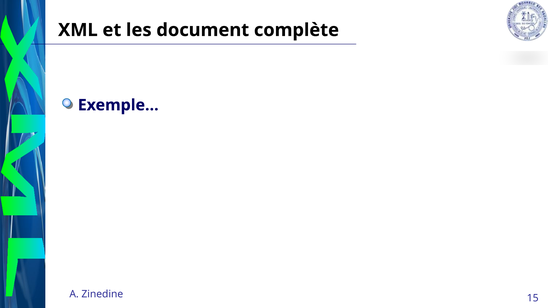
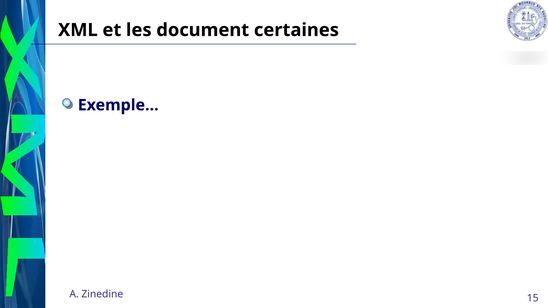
complète: complète -> certaines
